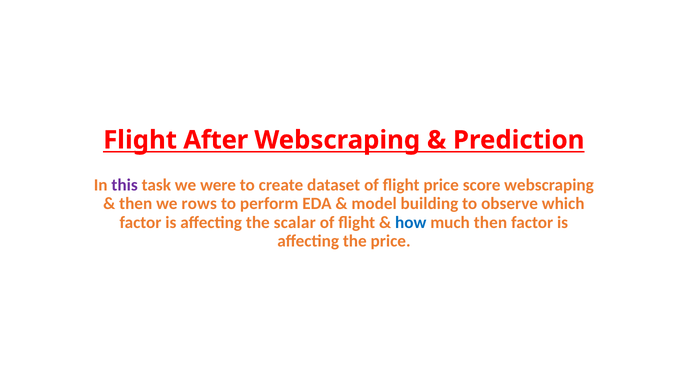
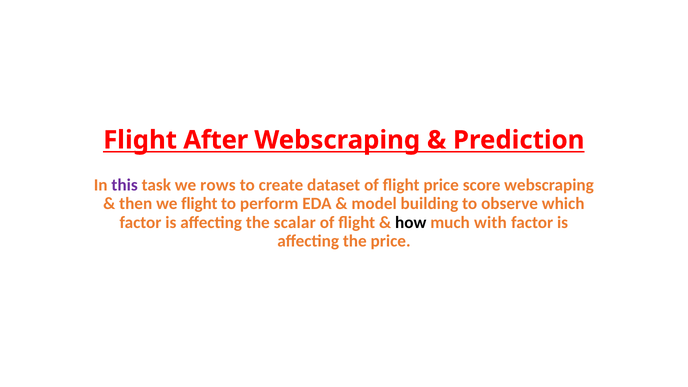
were: were -> rows
we rows: rows -> flight
how colour: blue -> black
much then: then -> with
